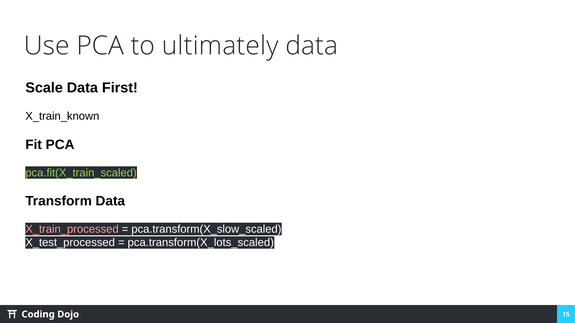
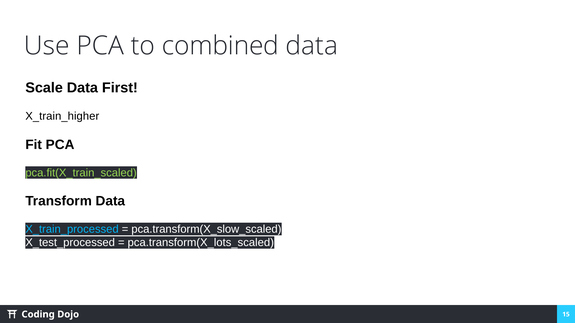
ultimately: ultimately -> combined
X_train_known: X_train_known -> X_train_higher
X_train_processed colour: pink -> light blue
